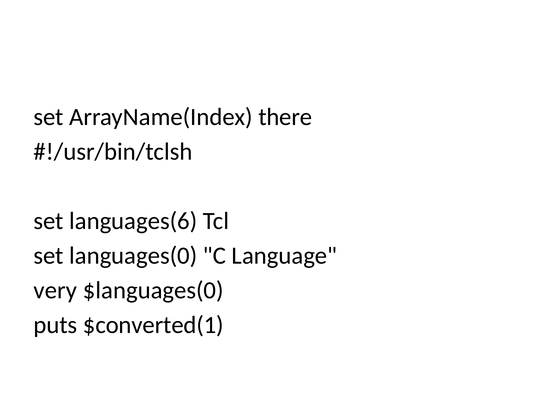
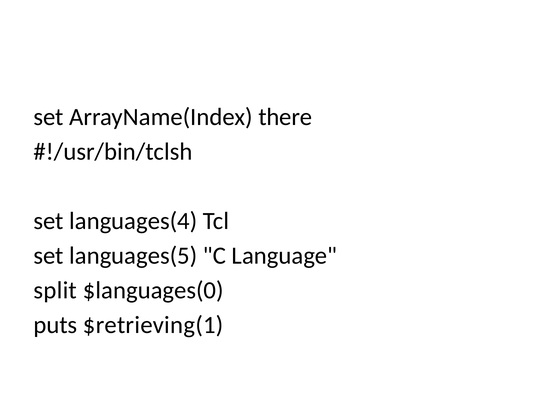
languages(6: languages(6 -> languages(4
languages(0: languages(0 -> languages(5
very: very -> split
$converted(1: $converted(1 -> $retrieving(1
